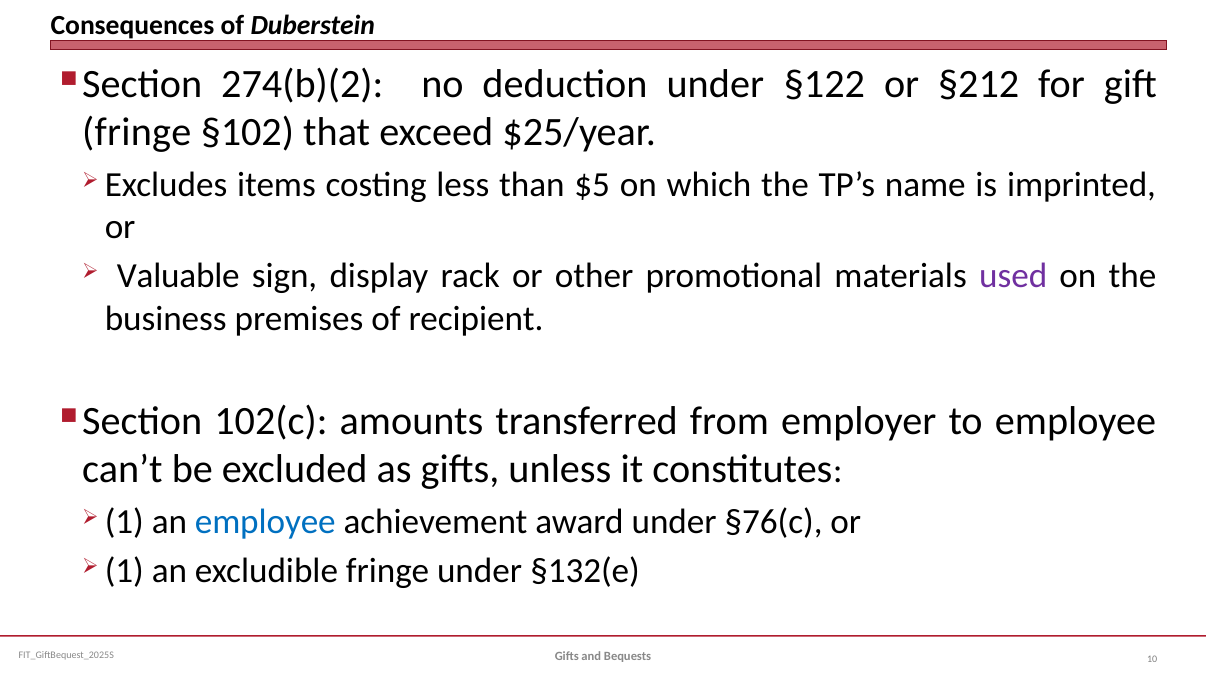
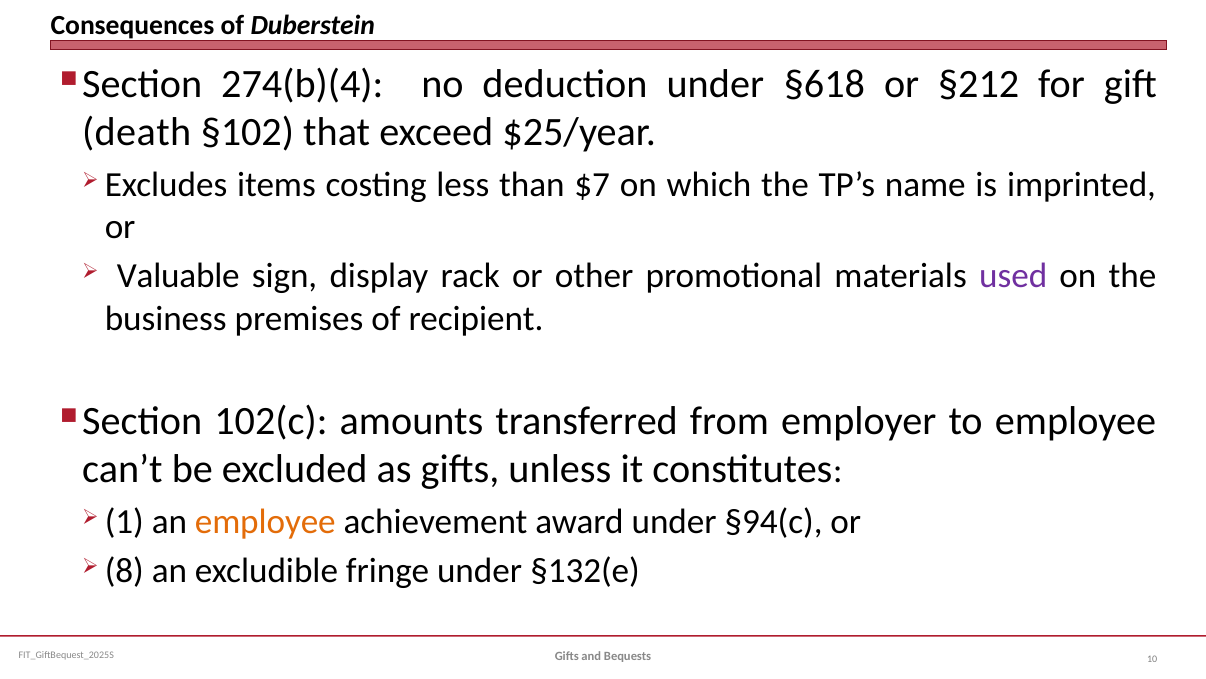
274(b)(2: 274(b)(2 -> 274(b)(4
§122: §122 -> §618
fringe at (137, 132): fringe -> death
$5: $5 -> $7
employee at (265, 521) colour: blue -> orange
§76(c: §76(c -> §94(c
1 at (124, 571): 1 -> 8
